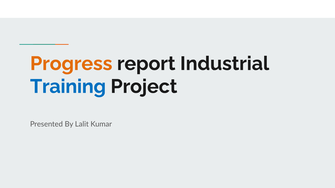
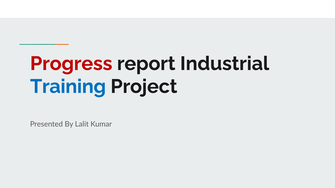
Progress colour: orange -> red
